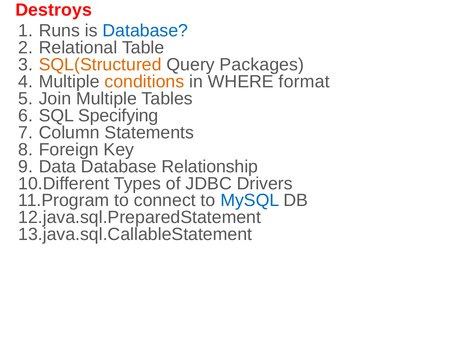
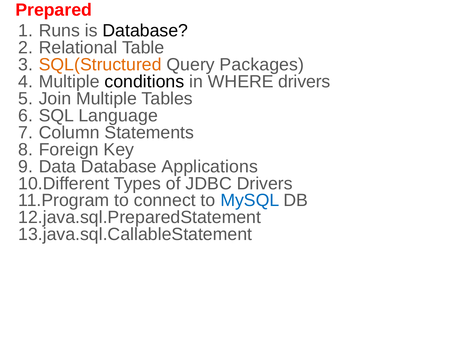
Destroys: Destroys -> Prepared
Database at (145, 31) colour: blue -> black
conditions colour: orange -> black
WHERE format: format -> drivers
Specifying: Specifying -> Language
Relationship: Relationship -> Applications
